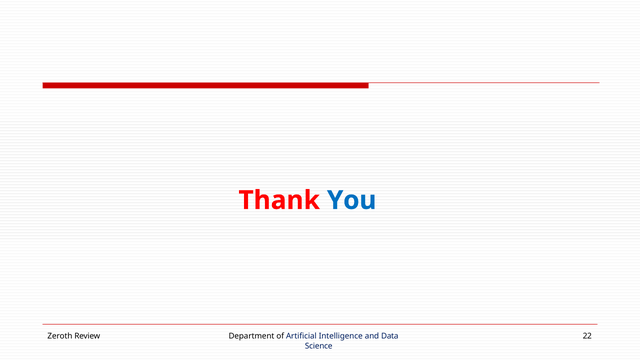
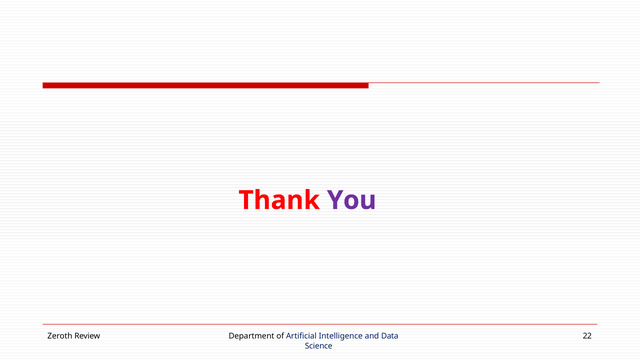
You colour: blue -> purple
